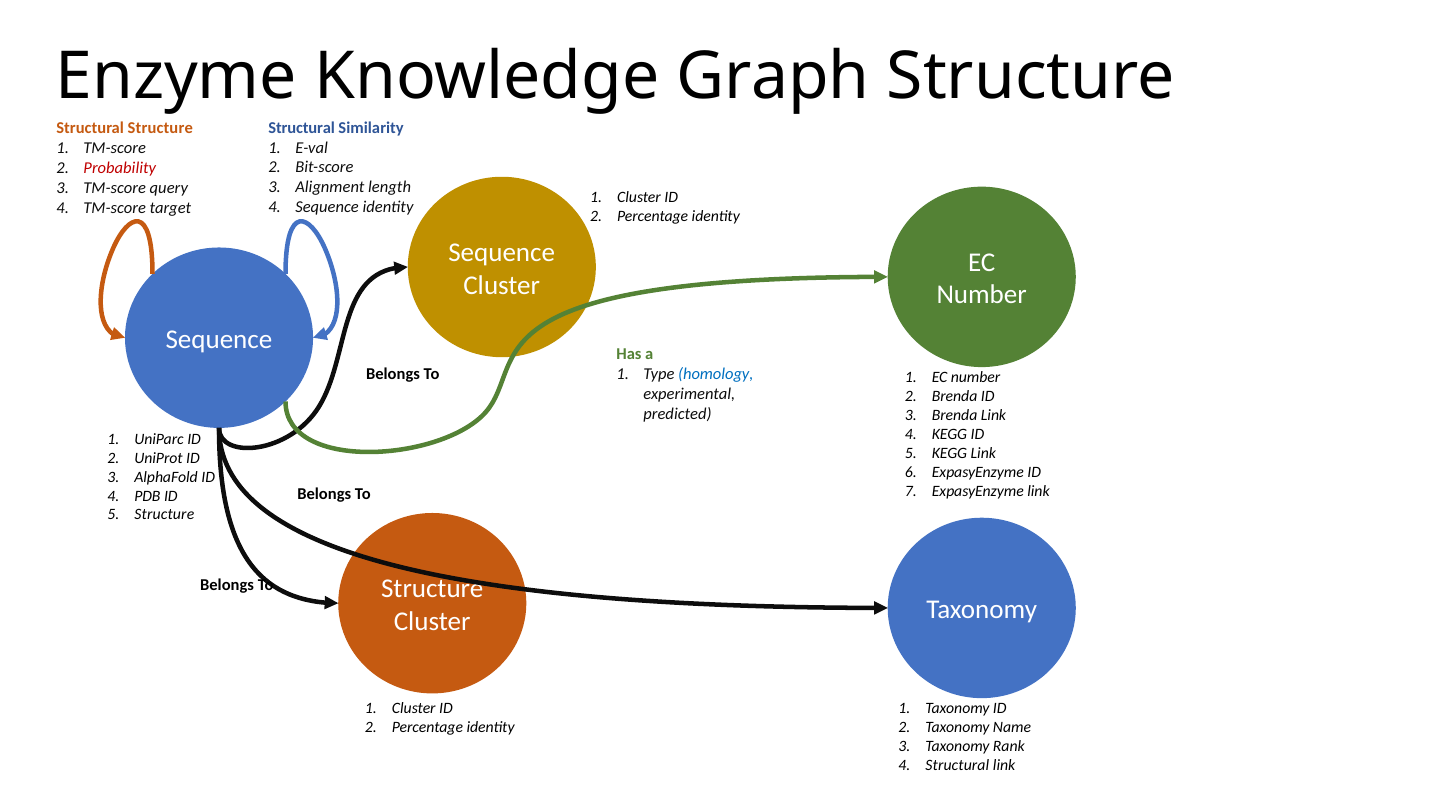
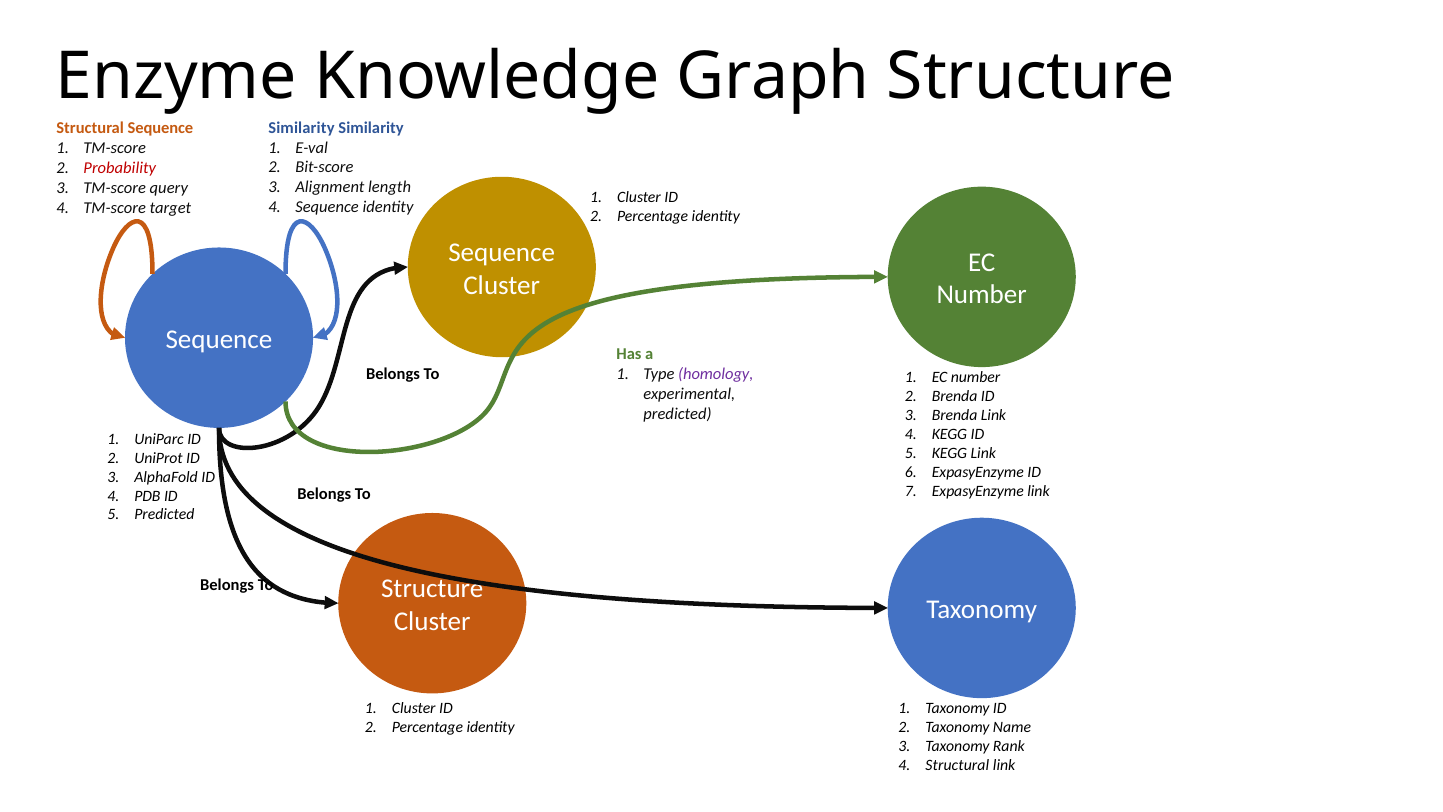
Structural at (302, 128): Structural -> Similarity
Structural Structure: Structure -> Sequence
homology colour: blue -> purple
Structure at (164, 515): Structure -> Predicted
